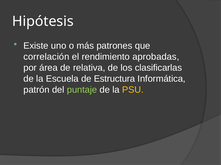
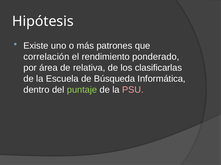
aprobadas: aprobadas -> ponderado
Estructura: Estructura -> Búsqueda
patrón: patrón -> dentro
PSU colour: yellow -> pink
